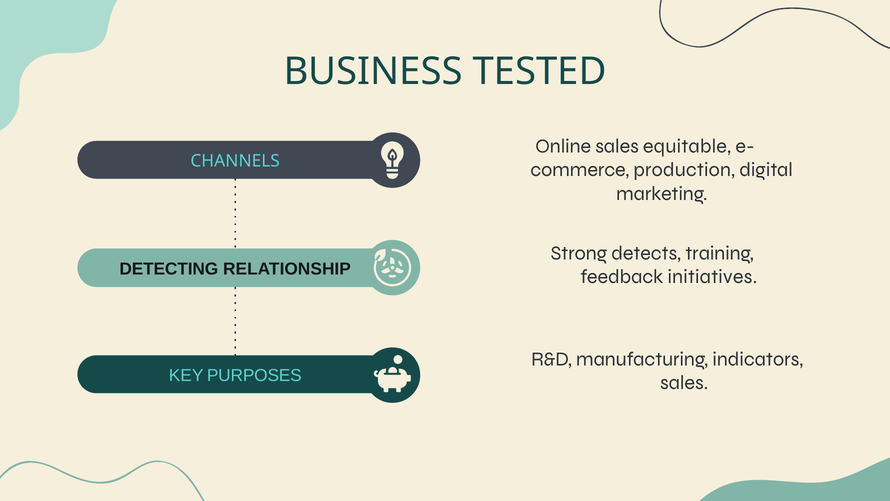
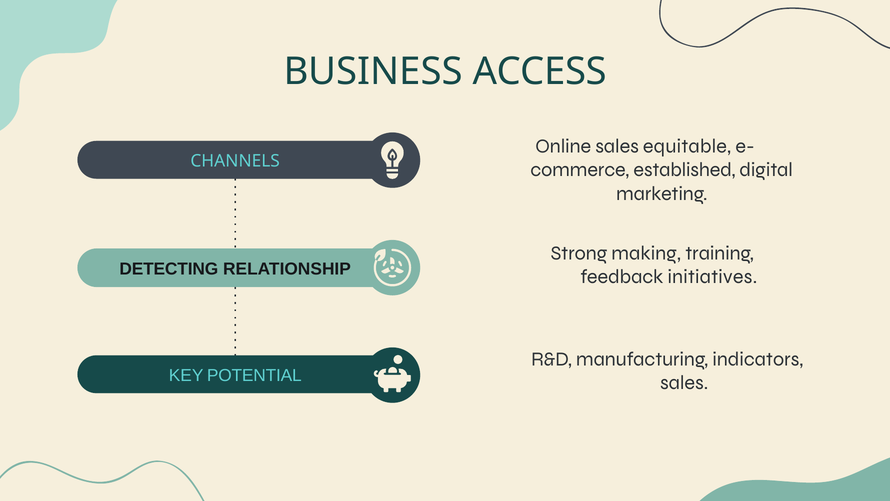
TESTED: TESTED -> ACCESS
production: production -> established
detects: detects -> making
PURPOSES: PURPOSES -> POTENTIAL
